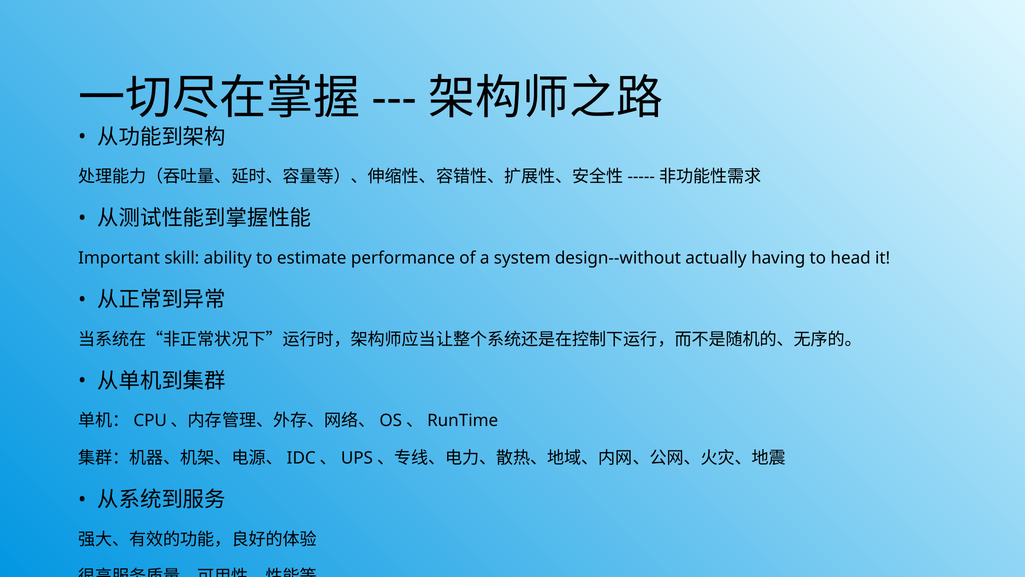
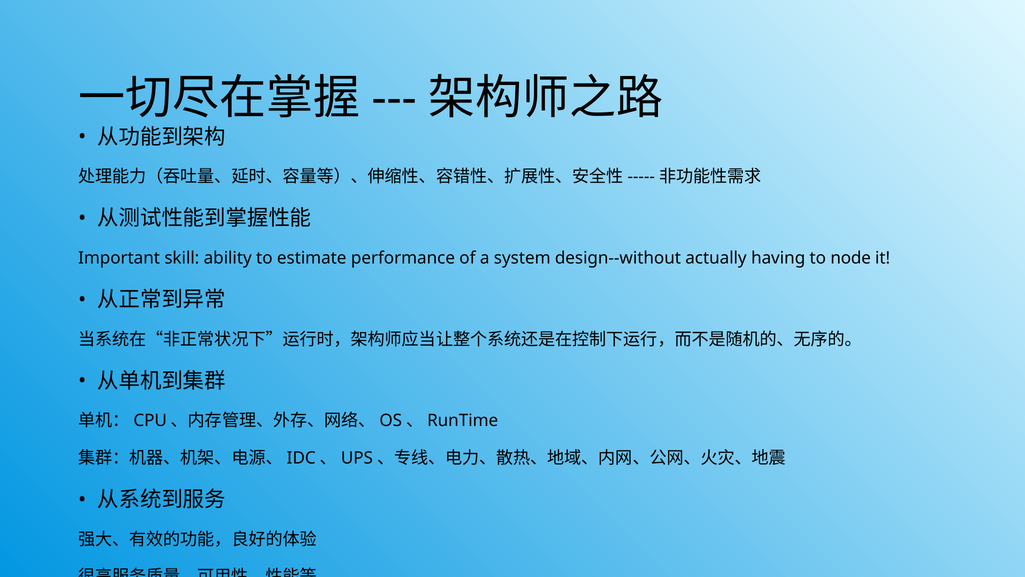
head: head -> node
